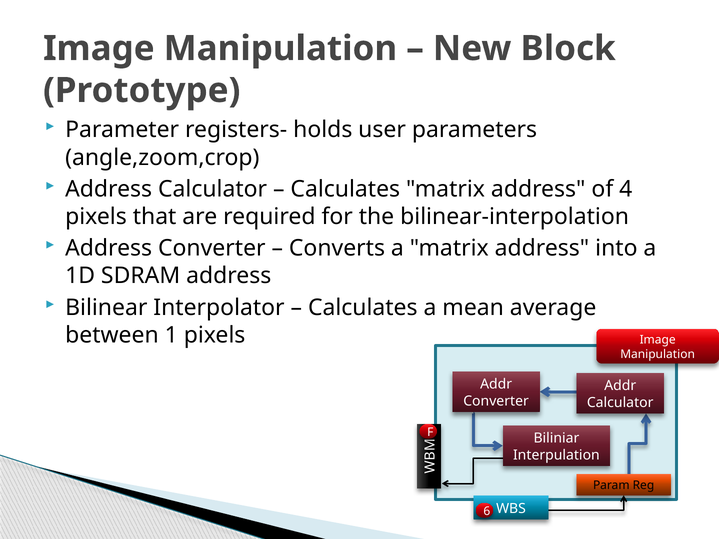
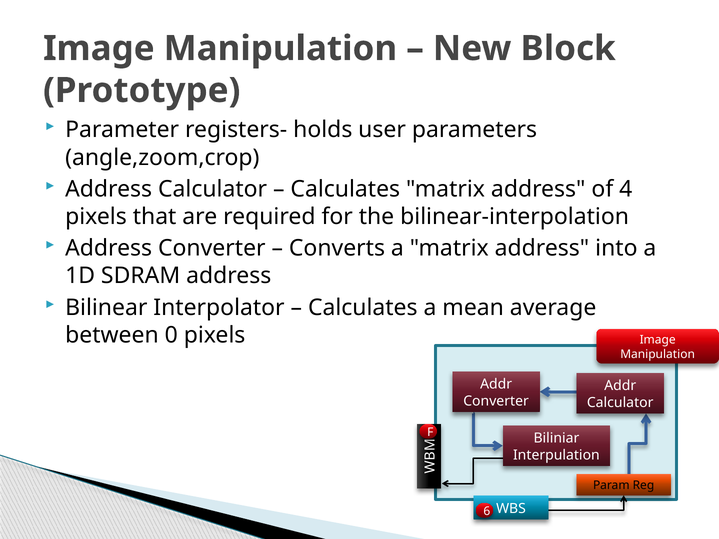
1: 1 -> 0
